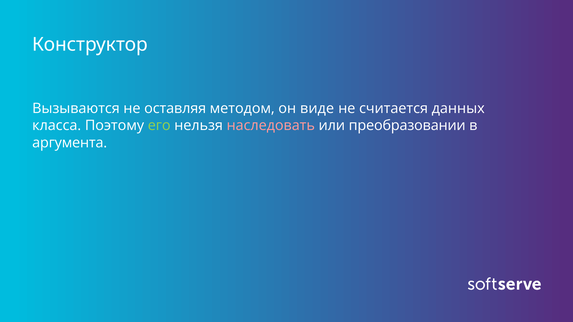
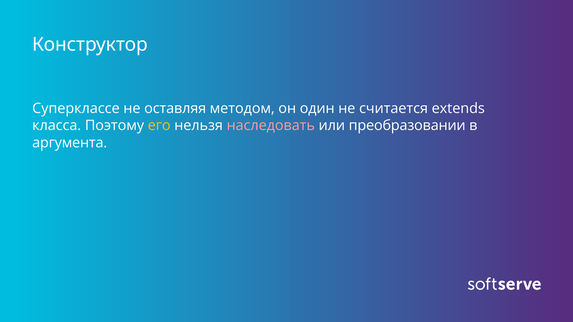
Вызываются: Вызываются -> Суперклассе
виде: виде -> один
данных: данных -> extends
его colour: light green -> yellow
